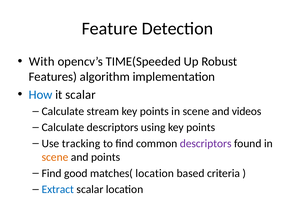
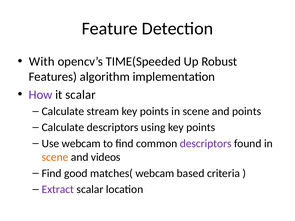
How colour: blue -> purple
and videos: videos -> points
Use tracking: tracking -> webcam
and points: points -> videos
matches( location: location -> webcam
Extract colour: blue -> purple
